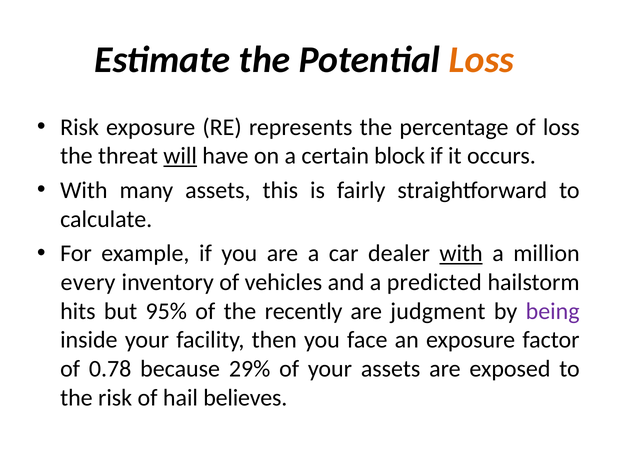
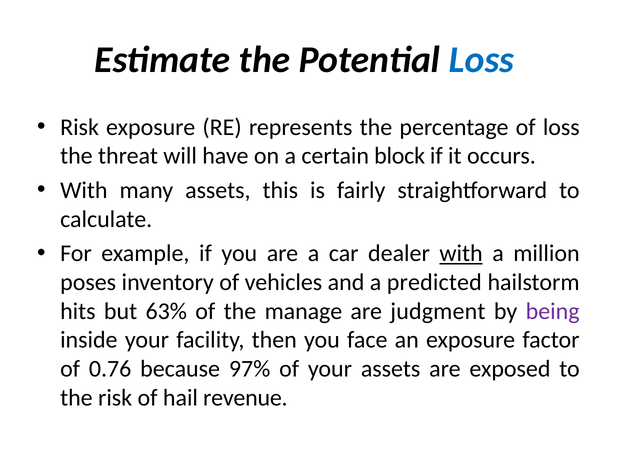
Loss at (482, 60) colour: orange -> blue
will underline: present -> none
every: every -> poses
95%: 95% -> 63%
recently: recently -> manage
0.78: 0.78 -> 0.76
29%: 29% -> 97%
believes: believes -> revenue
